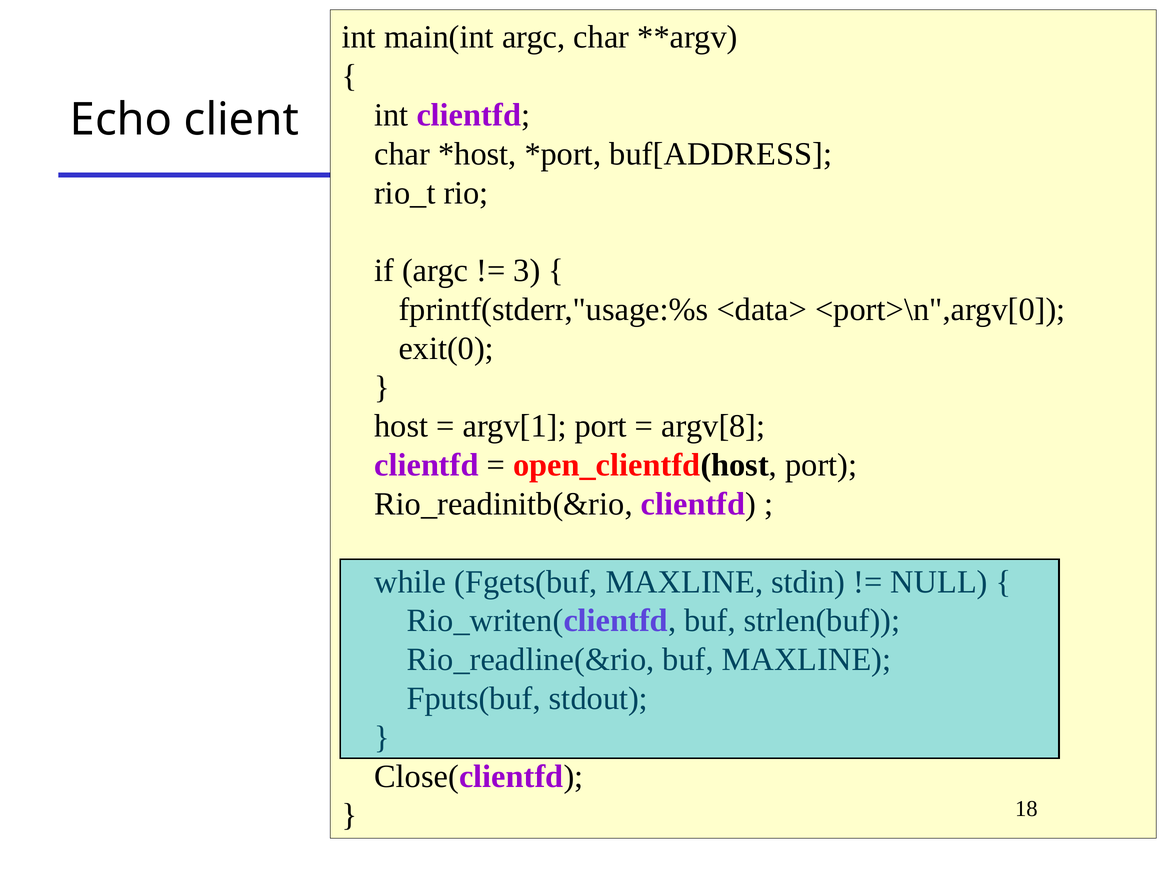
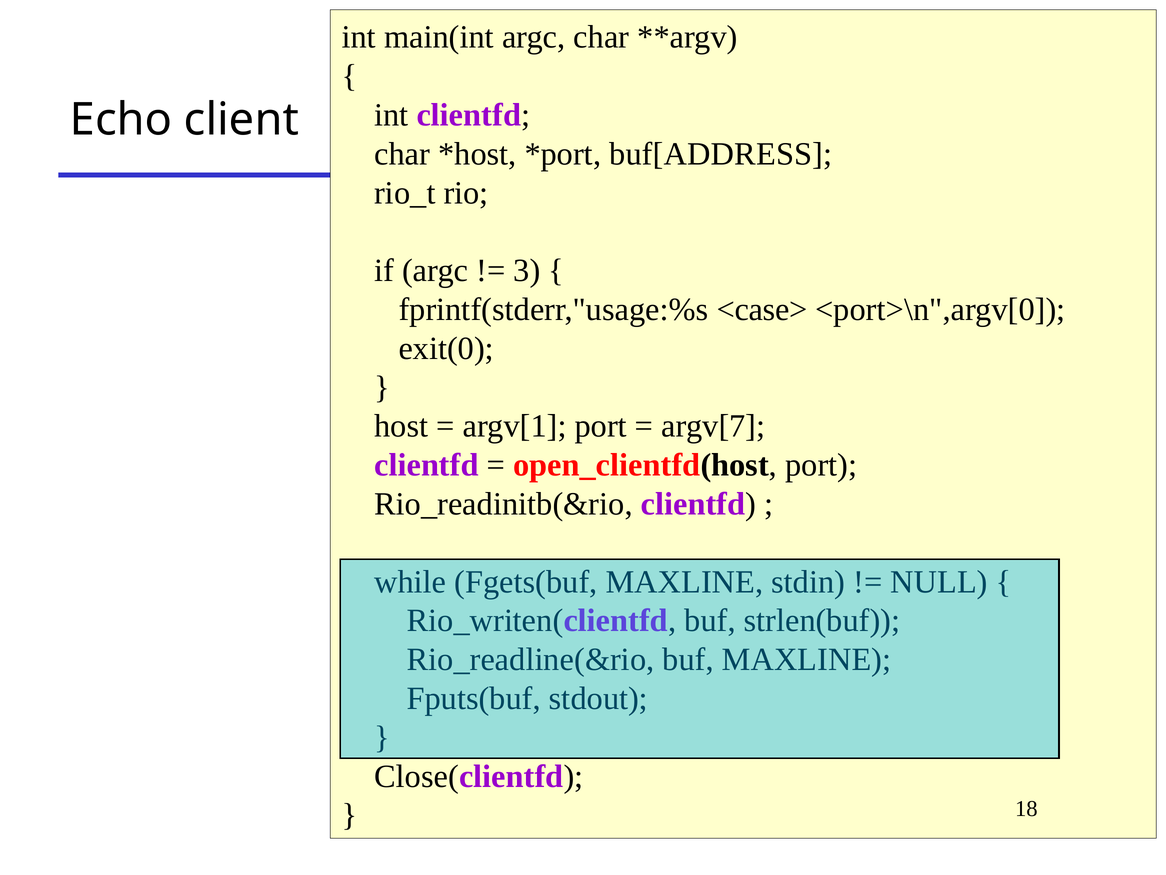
<data>: <data> -> <case>
argv[8: argv[8 -> argv[7
